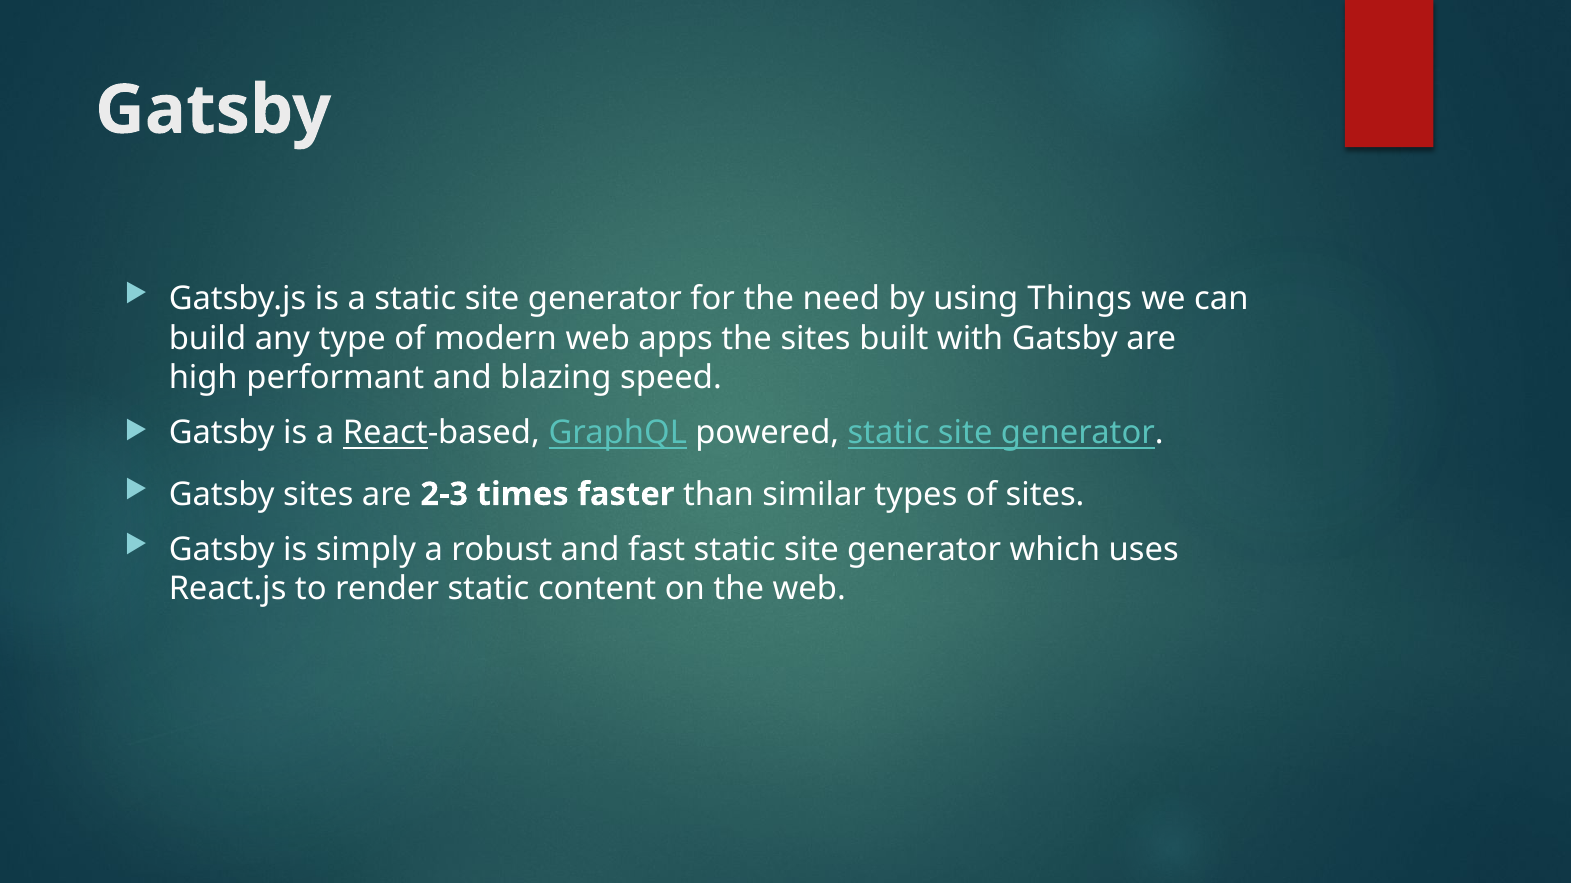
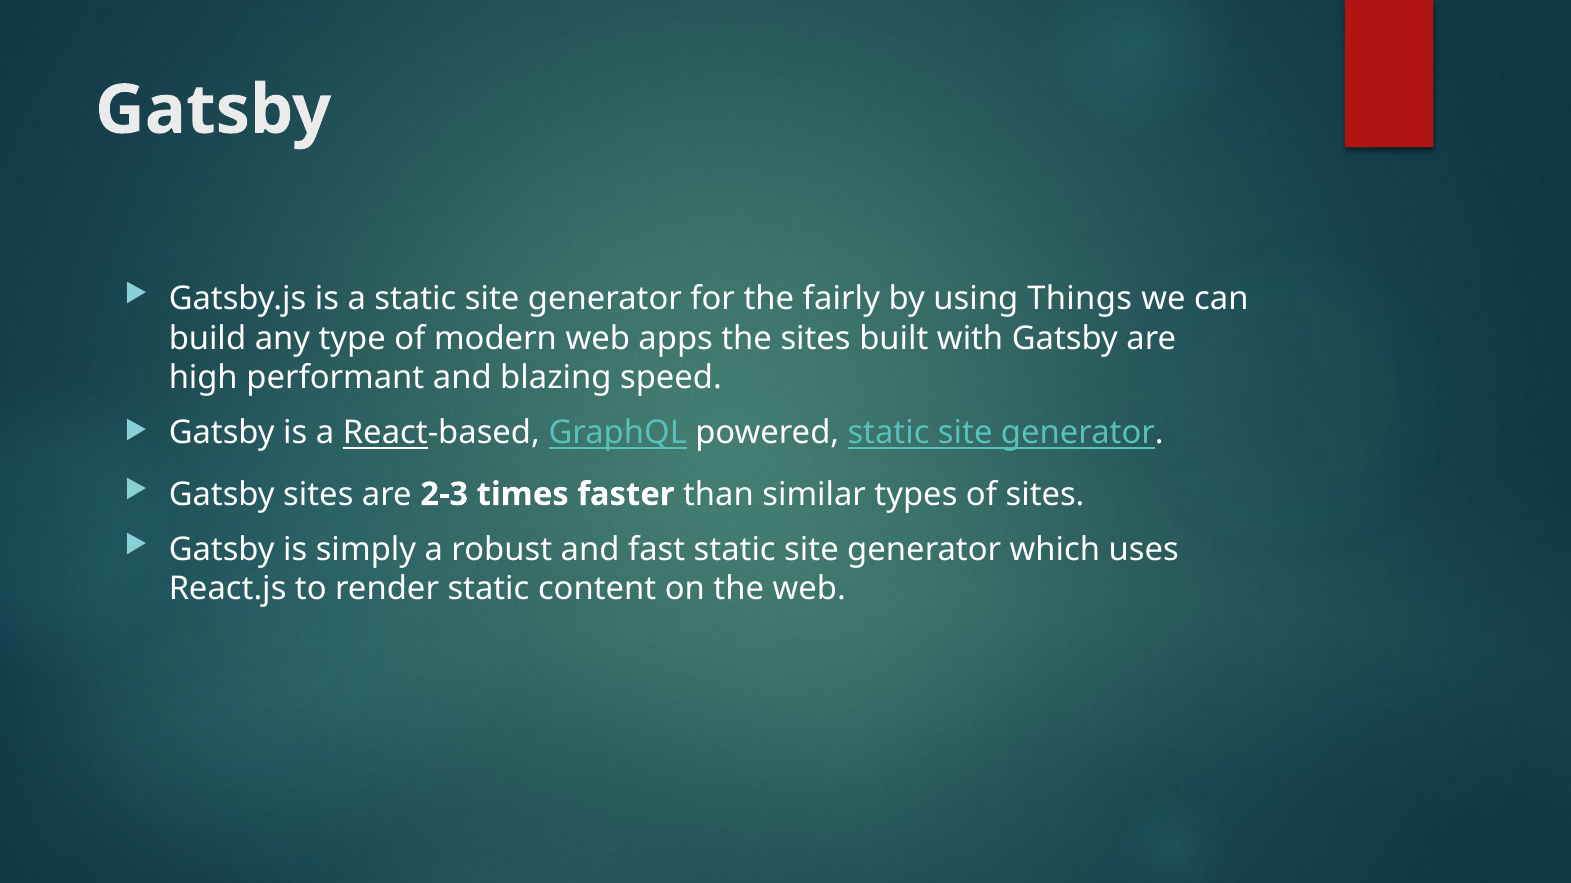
need: need -> fairly
